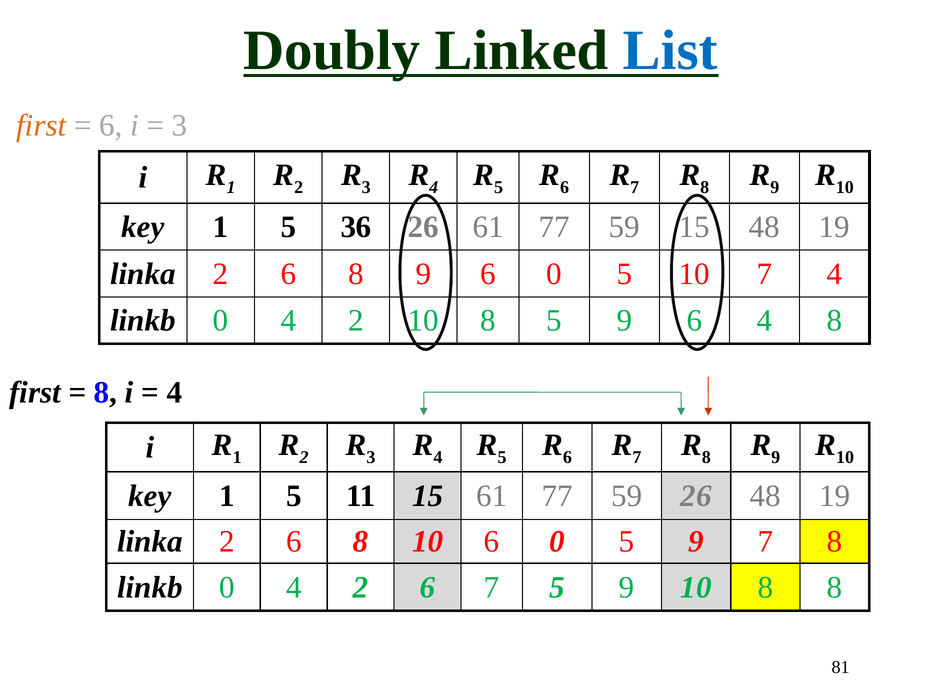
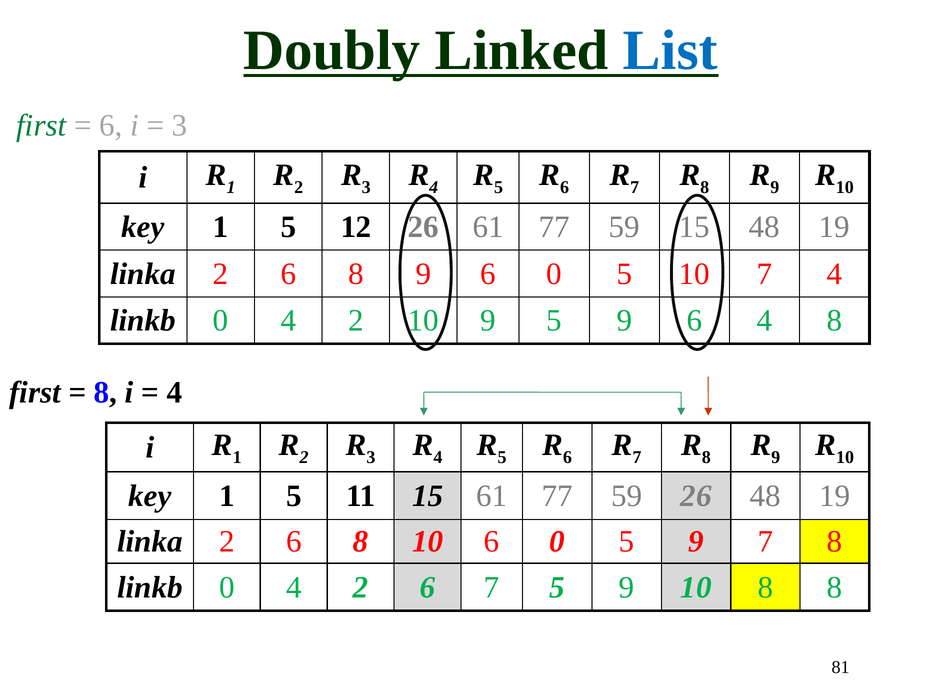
first at (41, 126) colour: orange -> green
36: 36 -> 12
2 10 8: 8 -> 9
